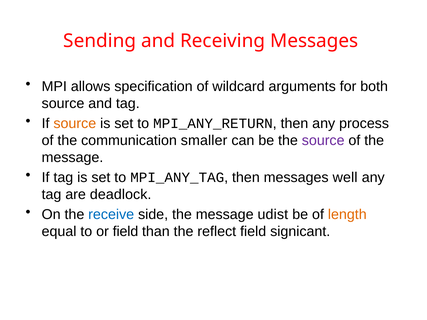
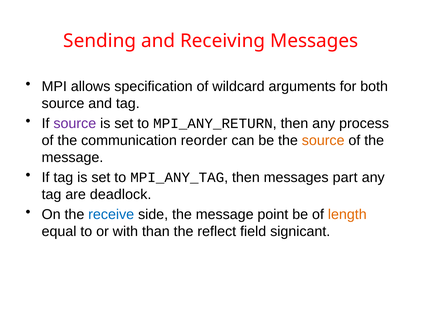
source at (75, 123) colour: orange -> purple
smaller: smaller -> reorder
source at (323, 140) colour: purple -> orange
well: well -> part
udist: udist -> point
or field: field -> with
